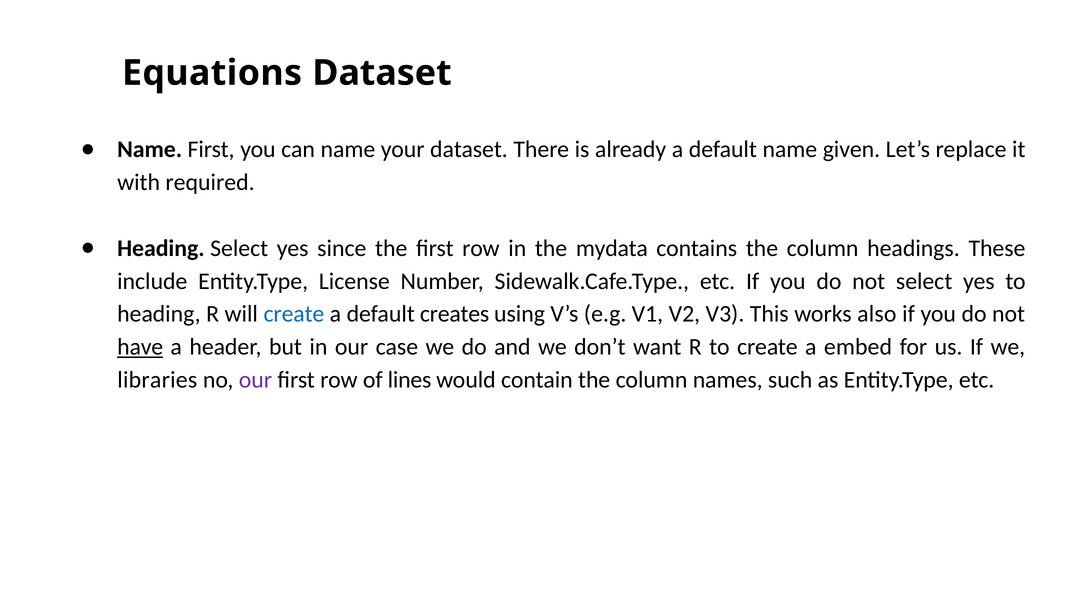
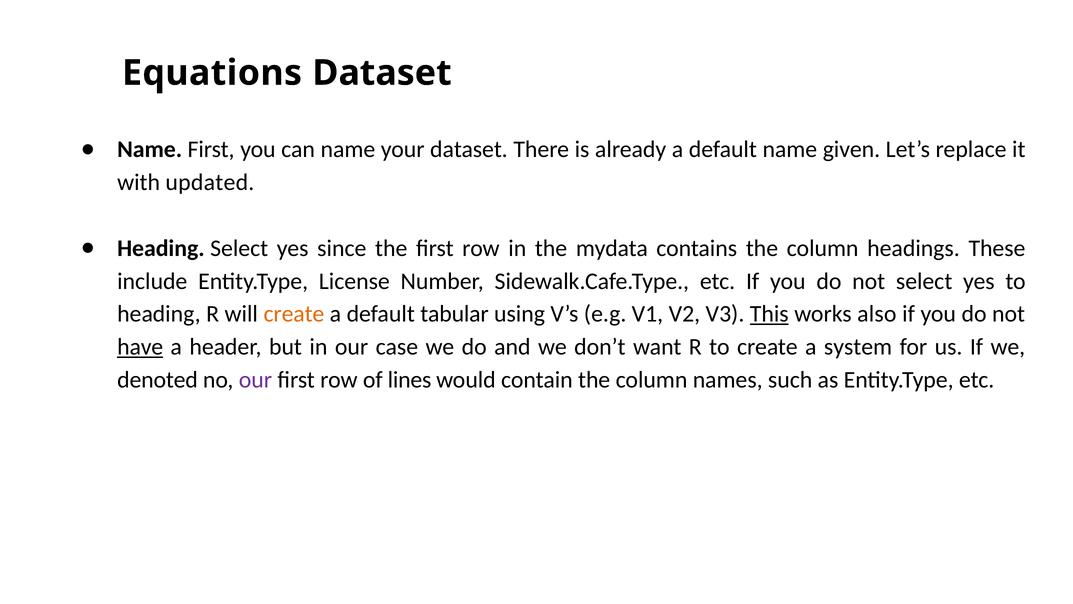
required: required -> updated
create at (294, 314) colour: blue -> orange
creates: creates -> tabular
This underline: none -> present
embed: embed -> system
libraries: libraries -> denoted
